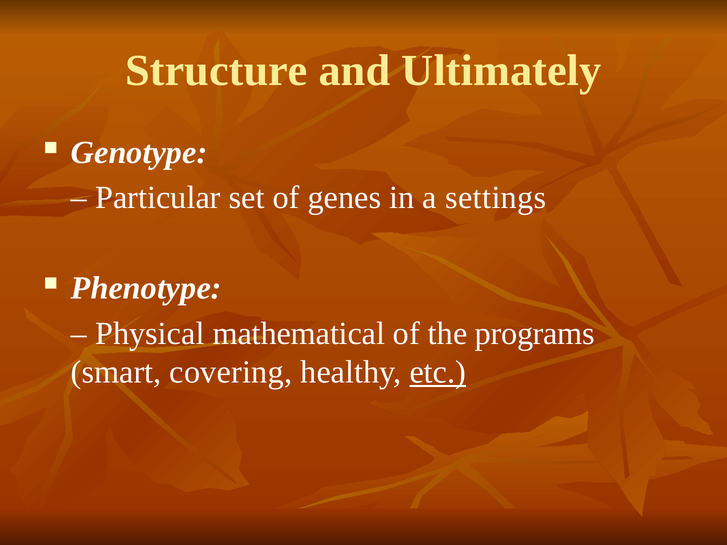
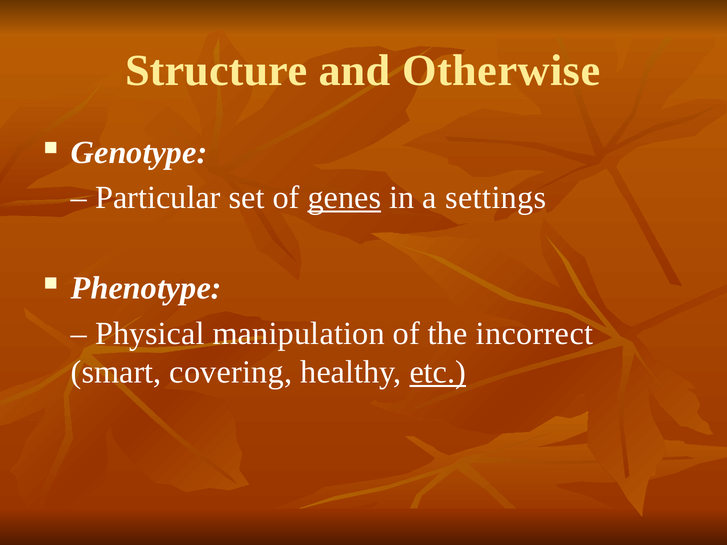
Ultimately: Ultimately -> Otherwise
genes underline: none -> present
mathematical: mathematical -> manipulation
programs: programs -> incorrect
